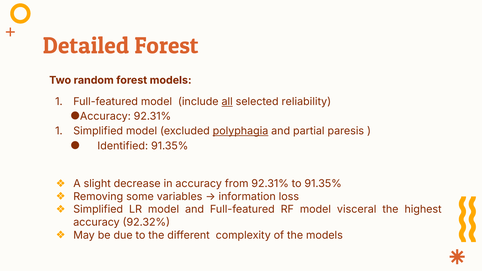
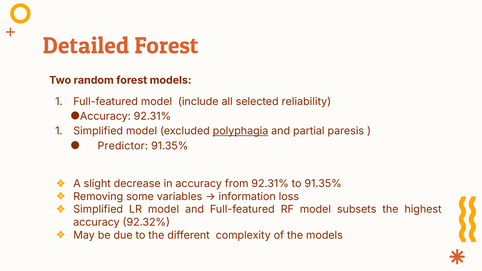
all underline: present -> none
Identified: Identified -> Predictor
visceral: visceral -> subsets
